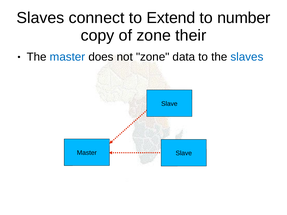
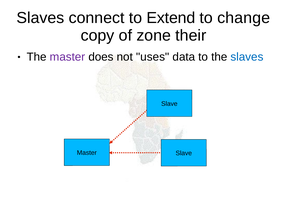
number: number -> change
master at (67, 57) colour: blue -> purple
not zone: zone -> uses
